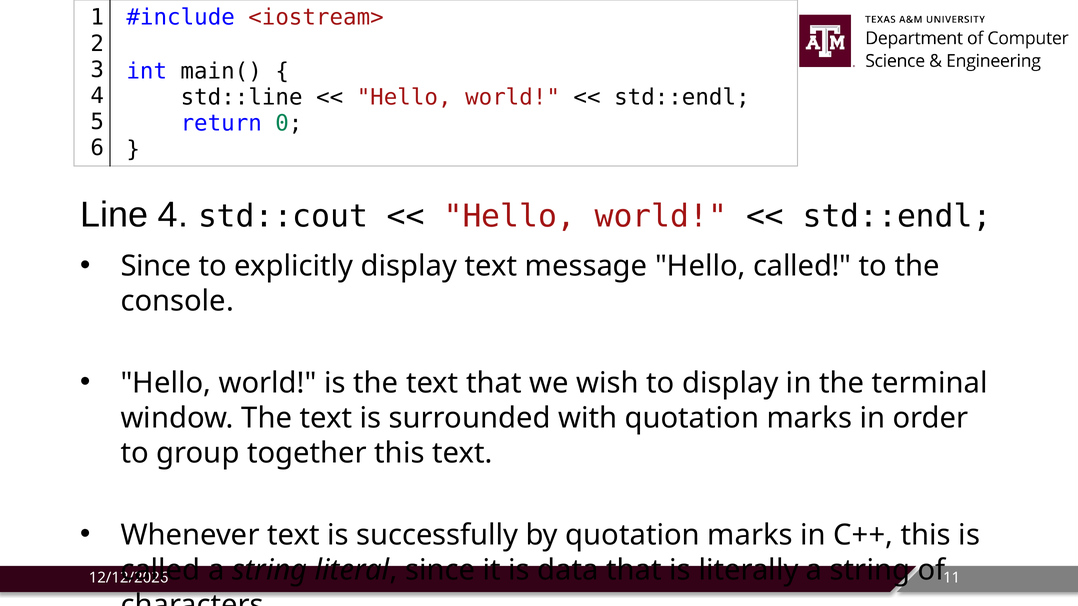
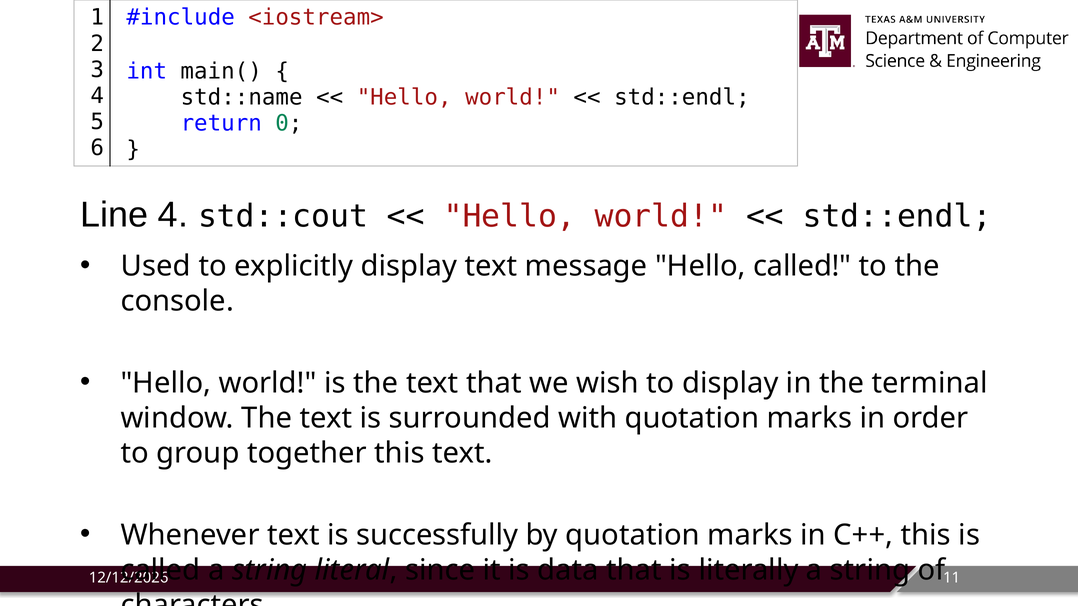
std::line: std::line -> std::name
Since at (156, 266): Since -> Used
